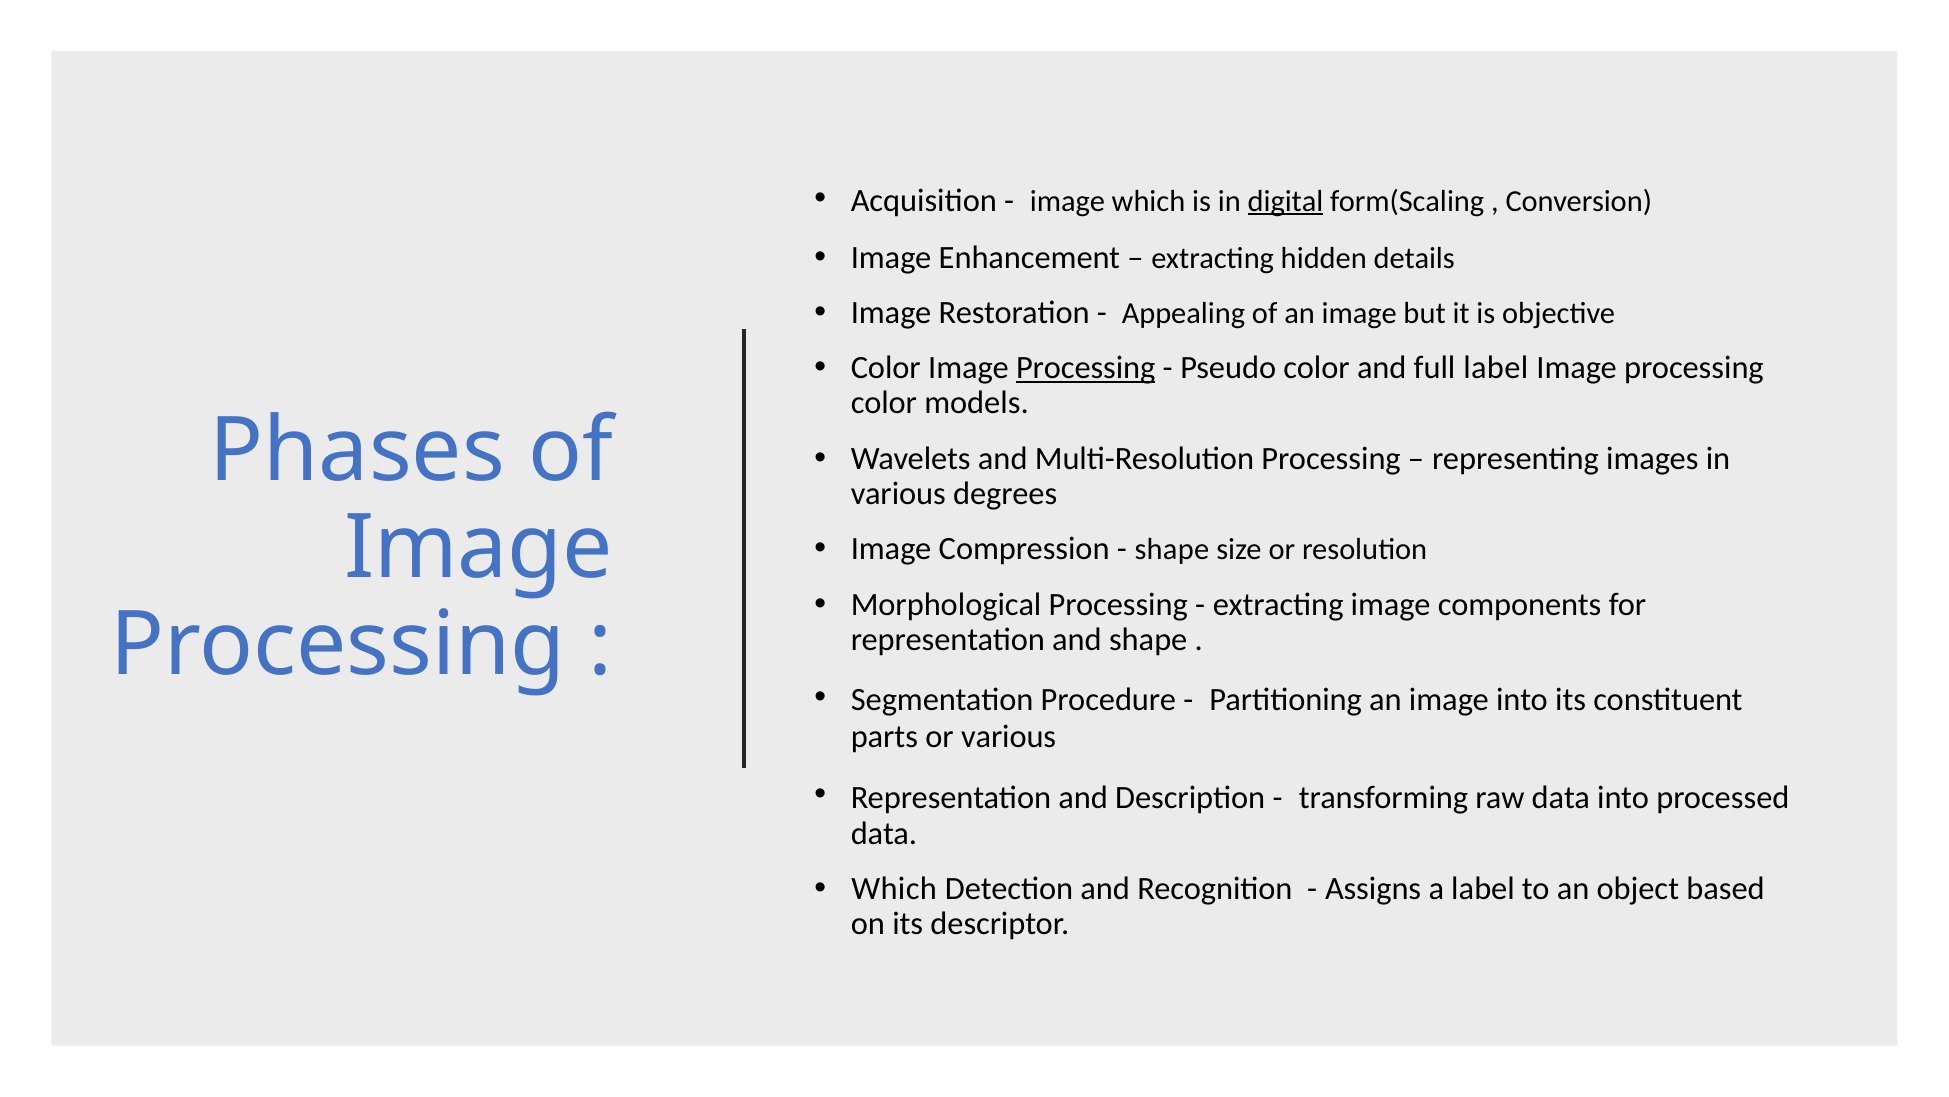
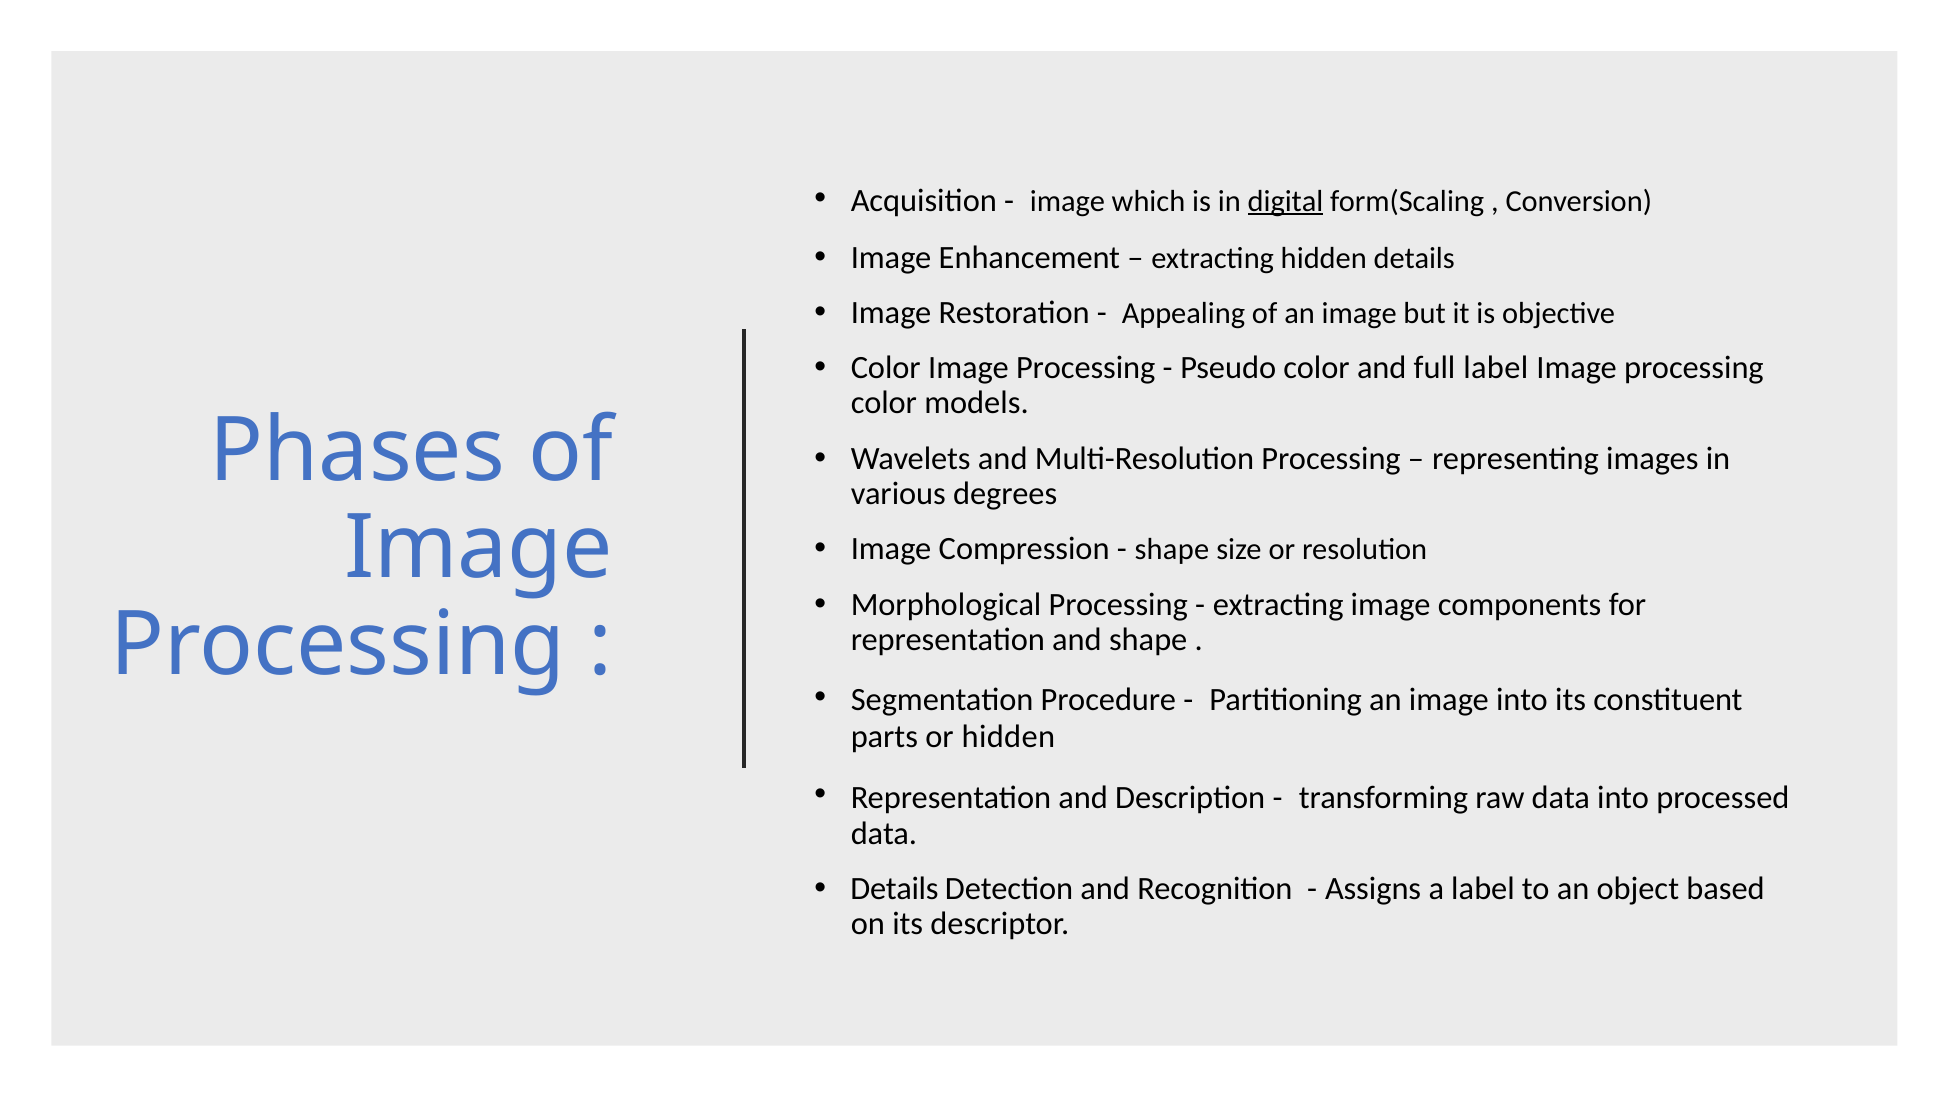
Processing at (1086, 368) underline: present -> none
or various: various -> hidden
Which at (894, 889): Which -> Details
